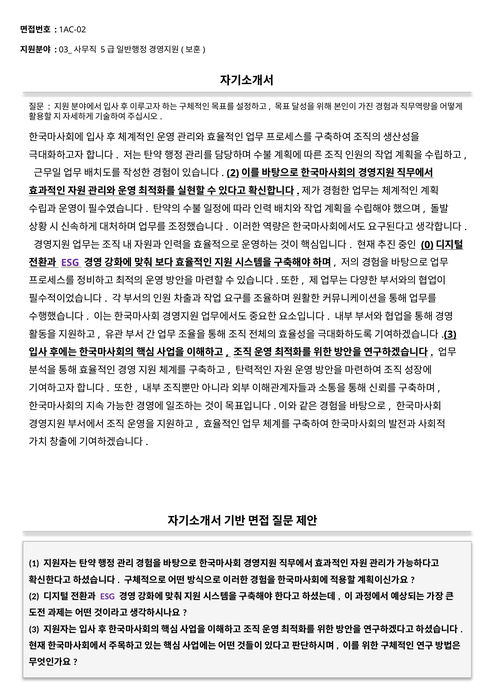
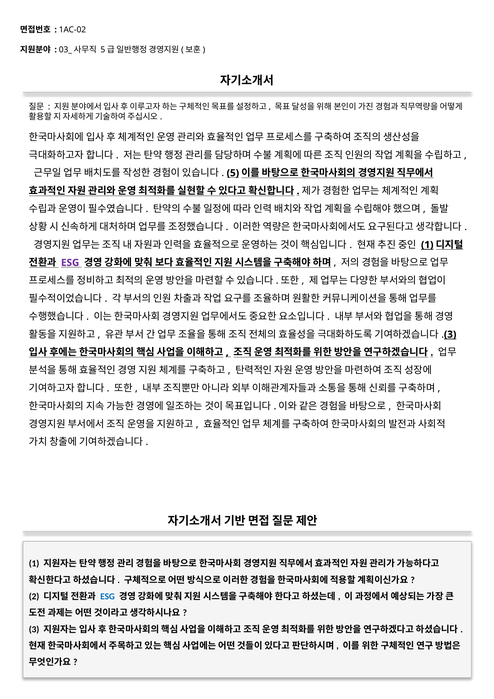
2 at (233, 173): 2 -> 5
0 at (427, 245): 0 -> 1
ESG at (108, 596) colour: purple -> blue
